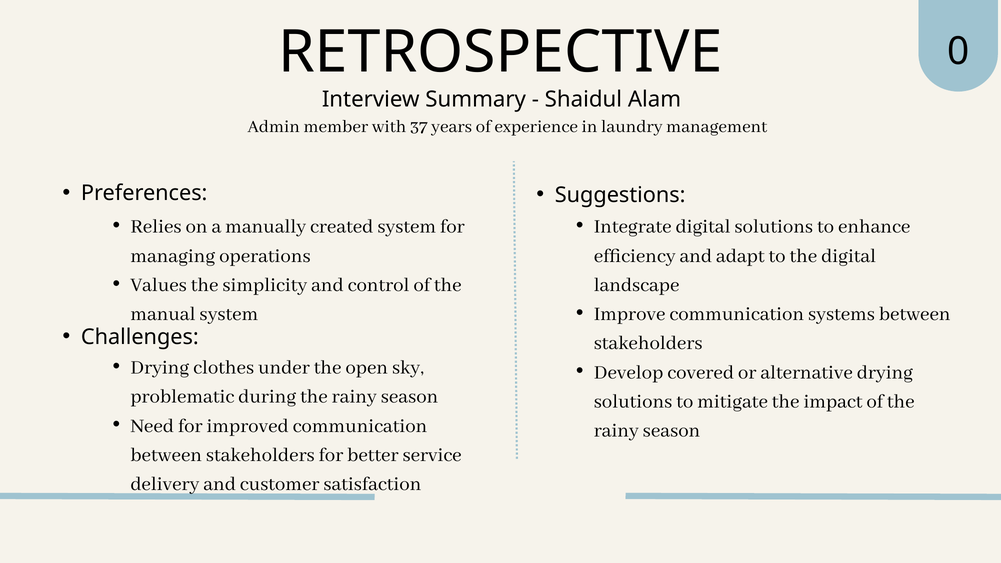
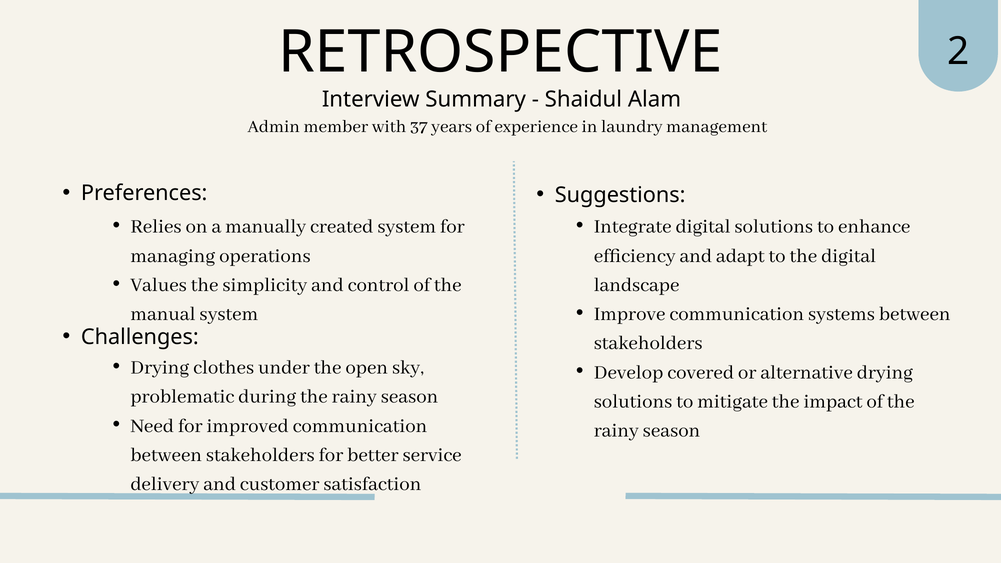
0: 0 -> 2
